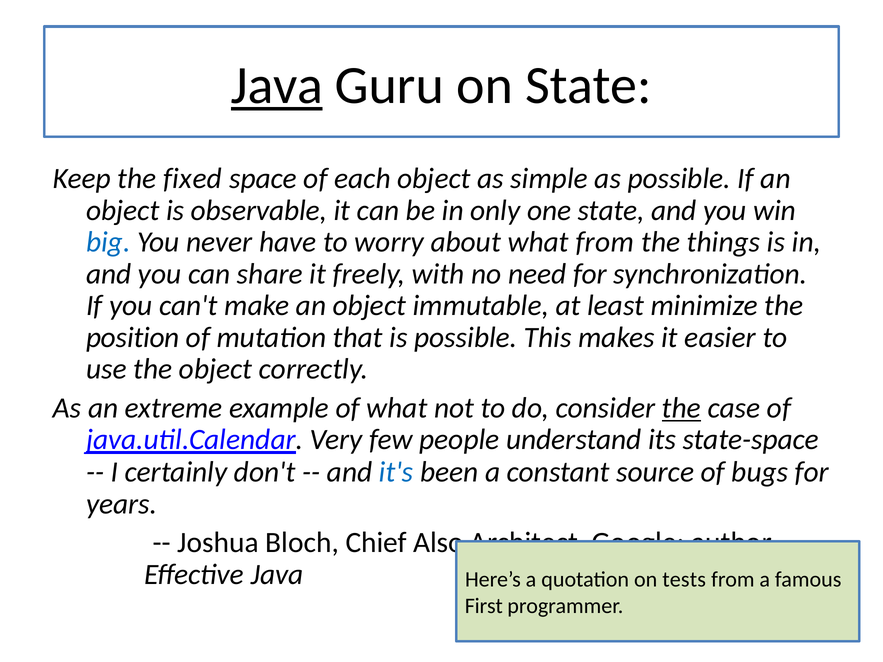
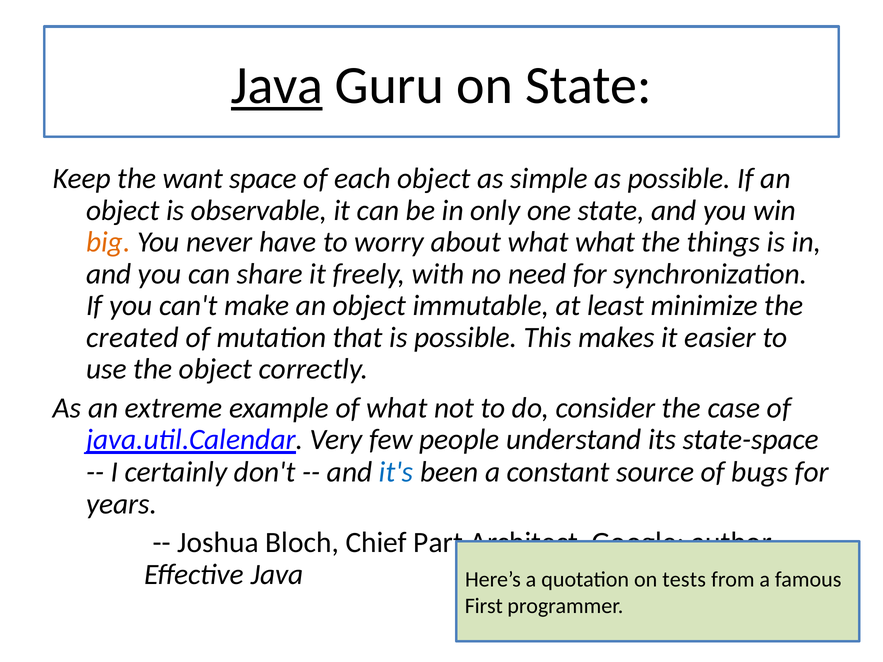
fixed: fixed -> want
big colour: blue -> orange
what from: from -> what
position: position -> created
the at (681, 408) underline: present -> none
Also: Also -> Part
